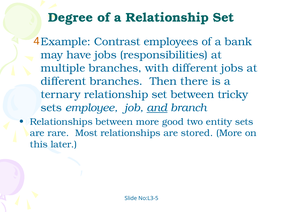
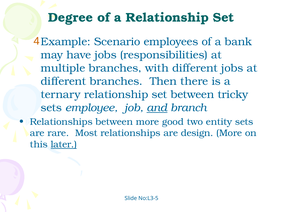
Contrast: Contrast -> Scenario
stored: stored -> design
later underline: none -> present
